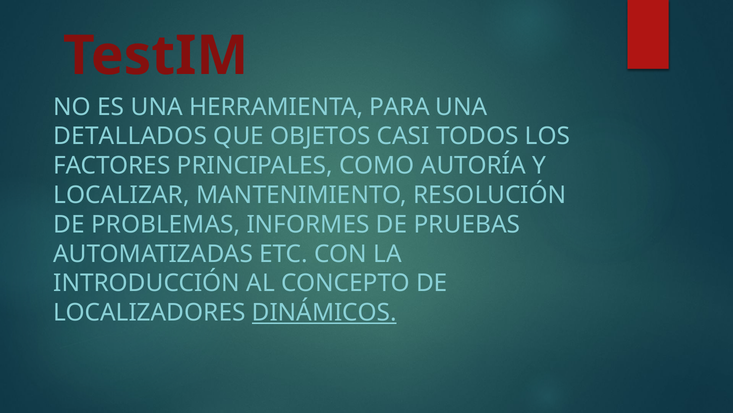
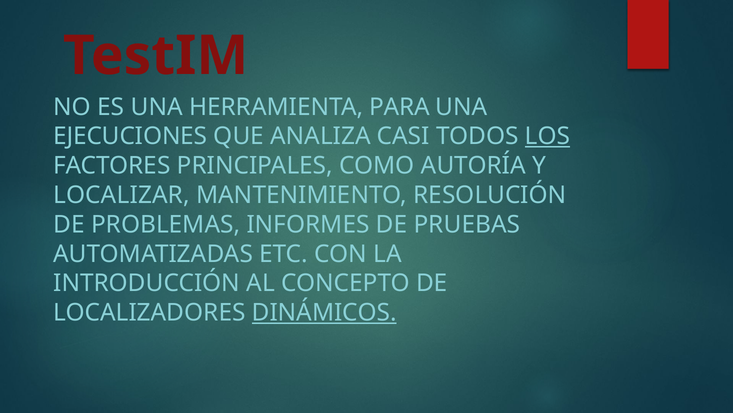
DETALLADOS: DETALLADOS -> EJECUCIONES
OBJETOS: OBJETOS -> ANALIZA
LOS underline: none -> present
